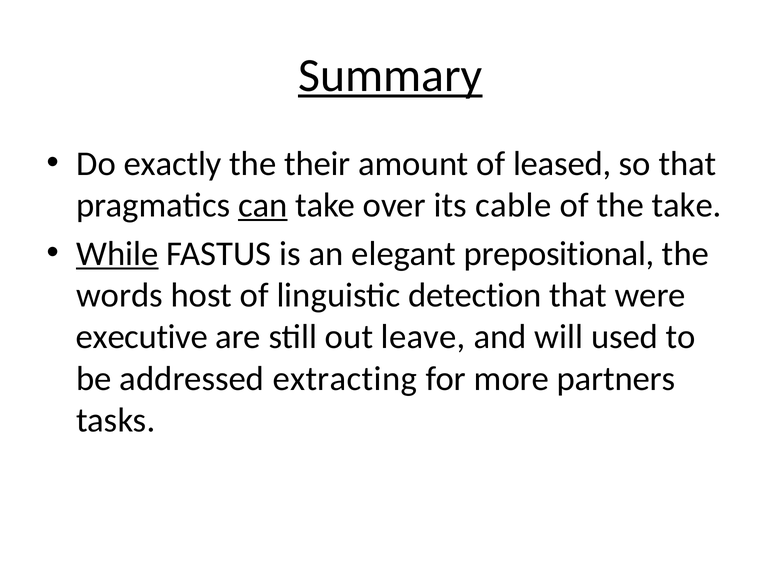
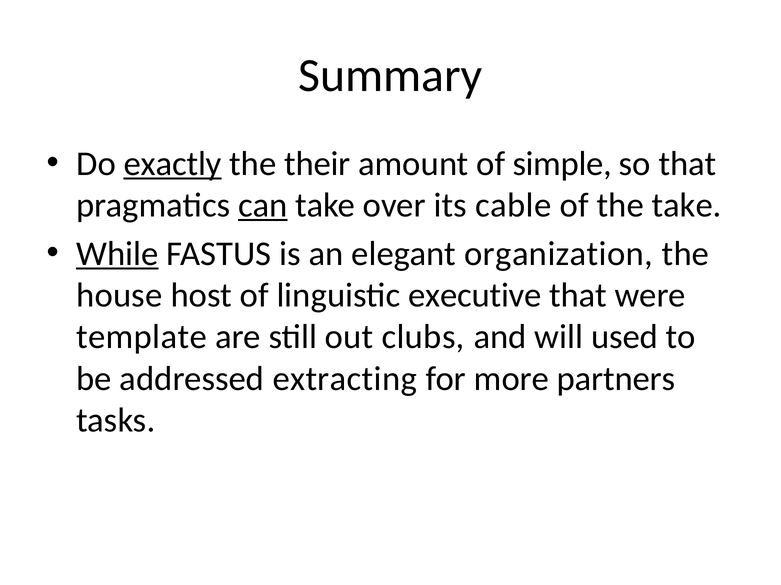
Summary underline: present -> none
exactly underline: none -> present
leased: leased -> simple
prepositional: prepositional -> organization
words: words -> house
detection: detection -> executive
executive: executive -> template
leave: leave -> clubs
